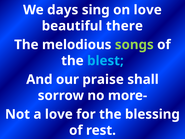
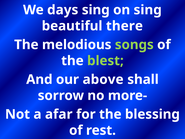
on love: love -> sing
blest colour: light blue -> light green
praise: praise -> above
a love: love -> afar
